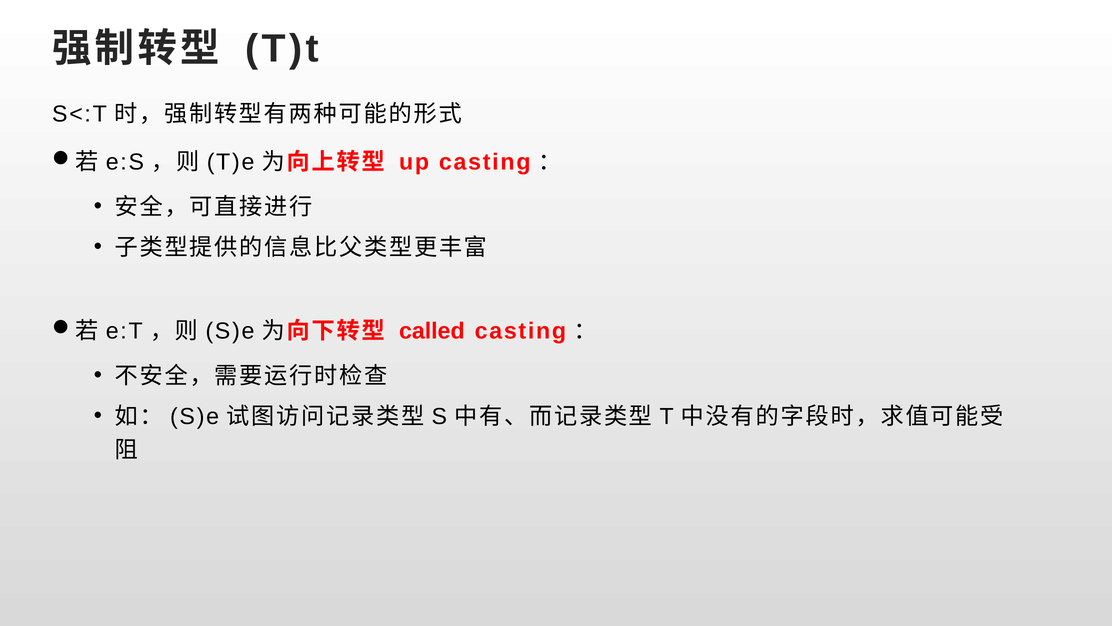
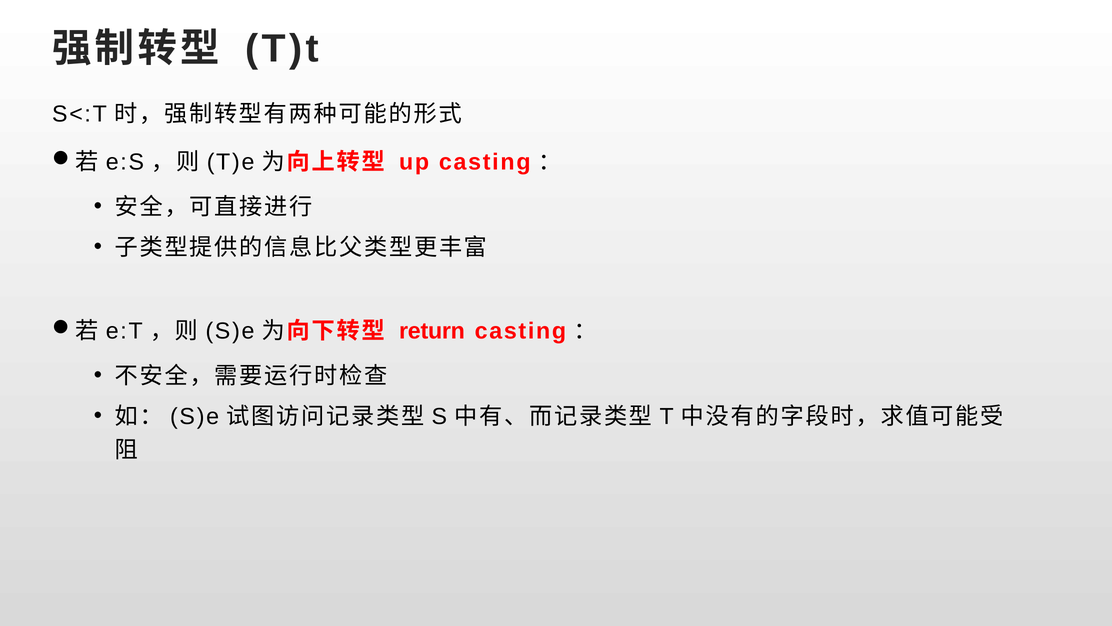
called: called -> return
